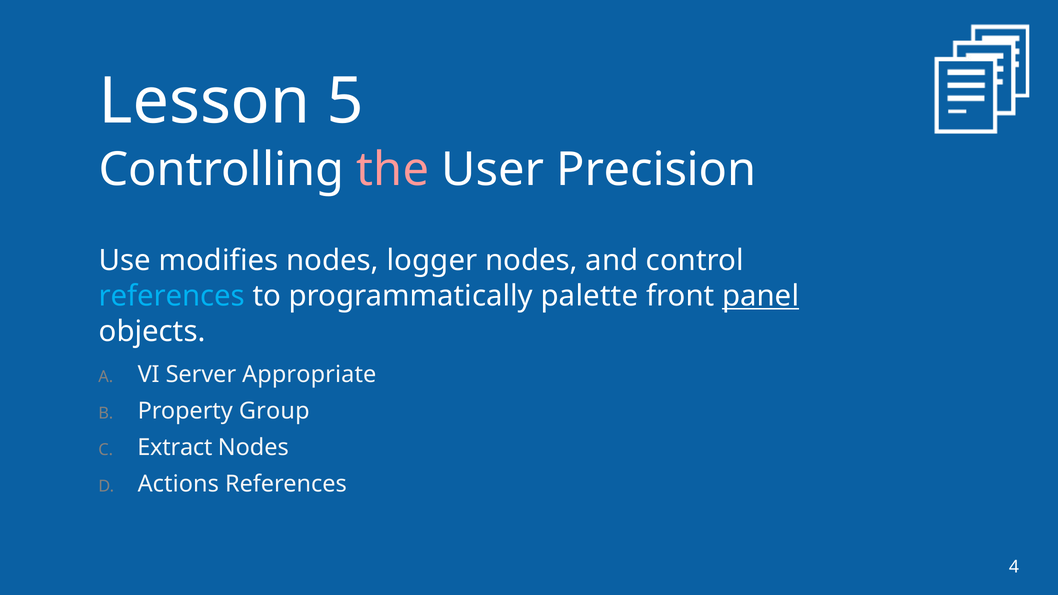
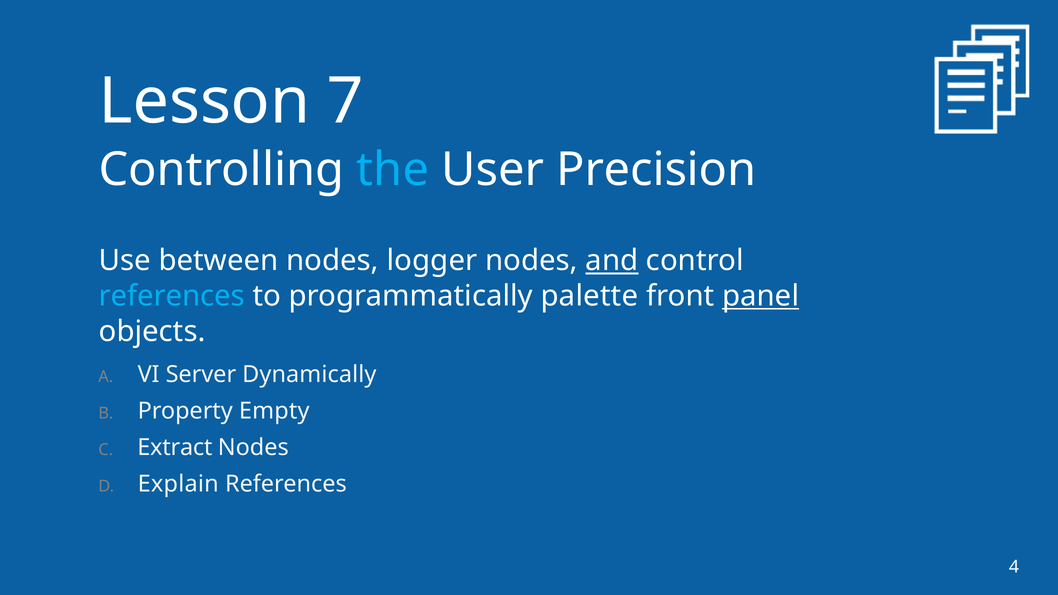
5: 5 -> 7
the colour: pink -> light blue
modifies: modifies -> between
and underline: none -> present
Appropriate: Appropriate -> Dynamically
Group: Group -> Empty
Actions: Actions -> Explain
